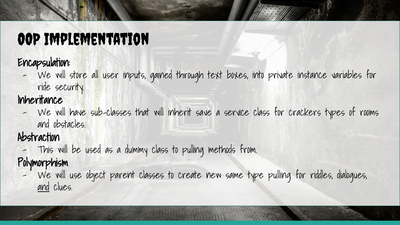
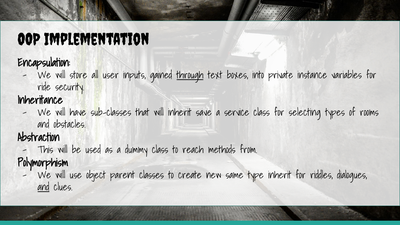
through underline: none -> present
crackers: crackers -> selecting
to pulling: pulling -> reach
type pulling: pulling -> inherit
